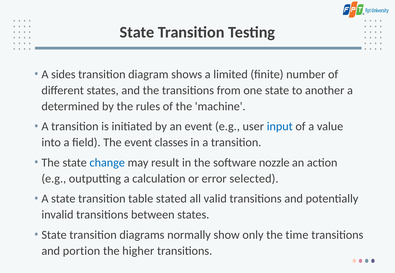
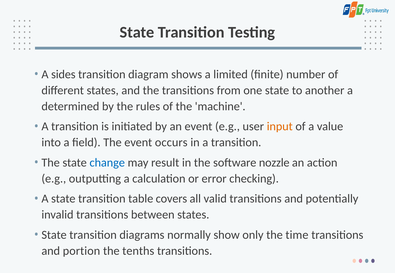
input colour: blue -> orange
classes: classes -> occurs
selected: selected -> checking
stated: stated -> covers
higher: higher -> tenths
